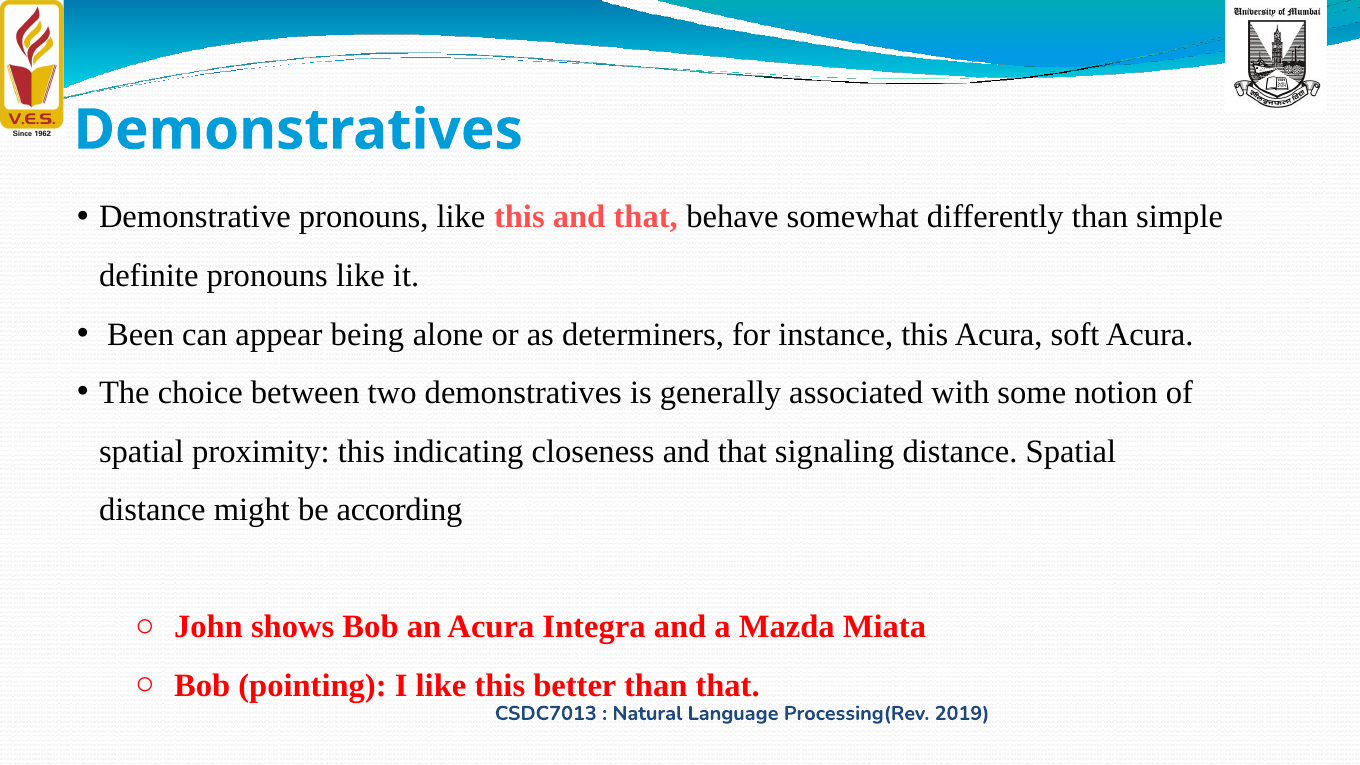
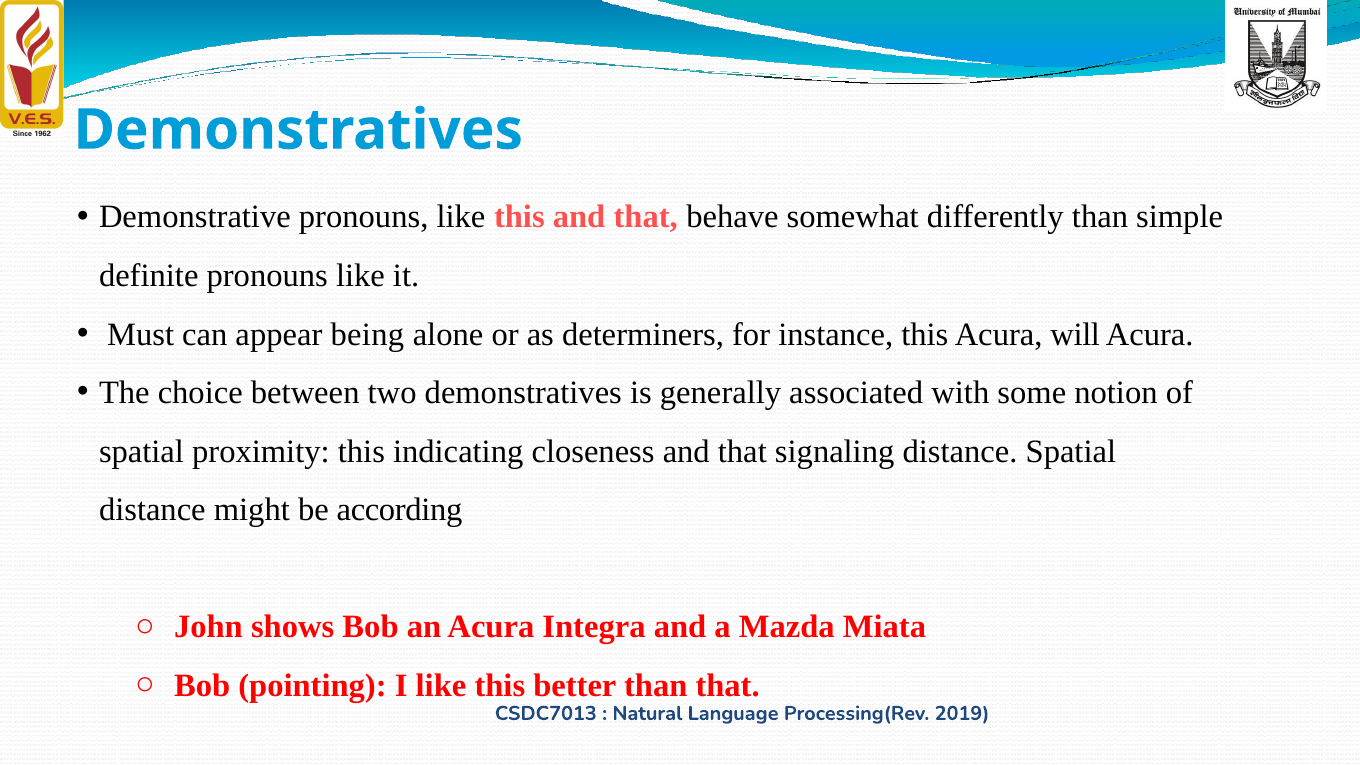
Been: Been -> Must
soft: soft -> will
